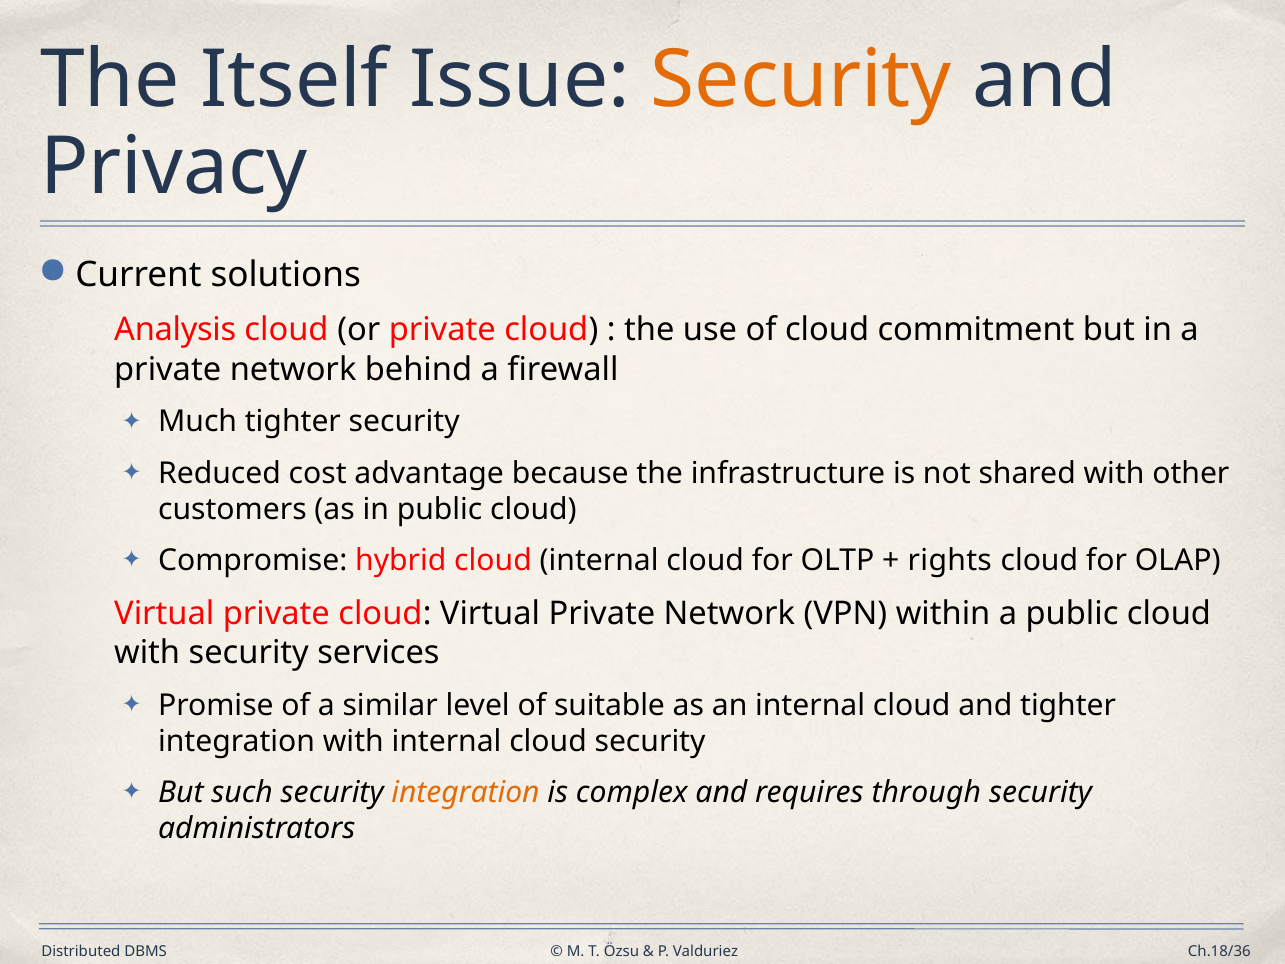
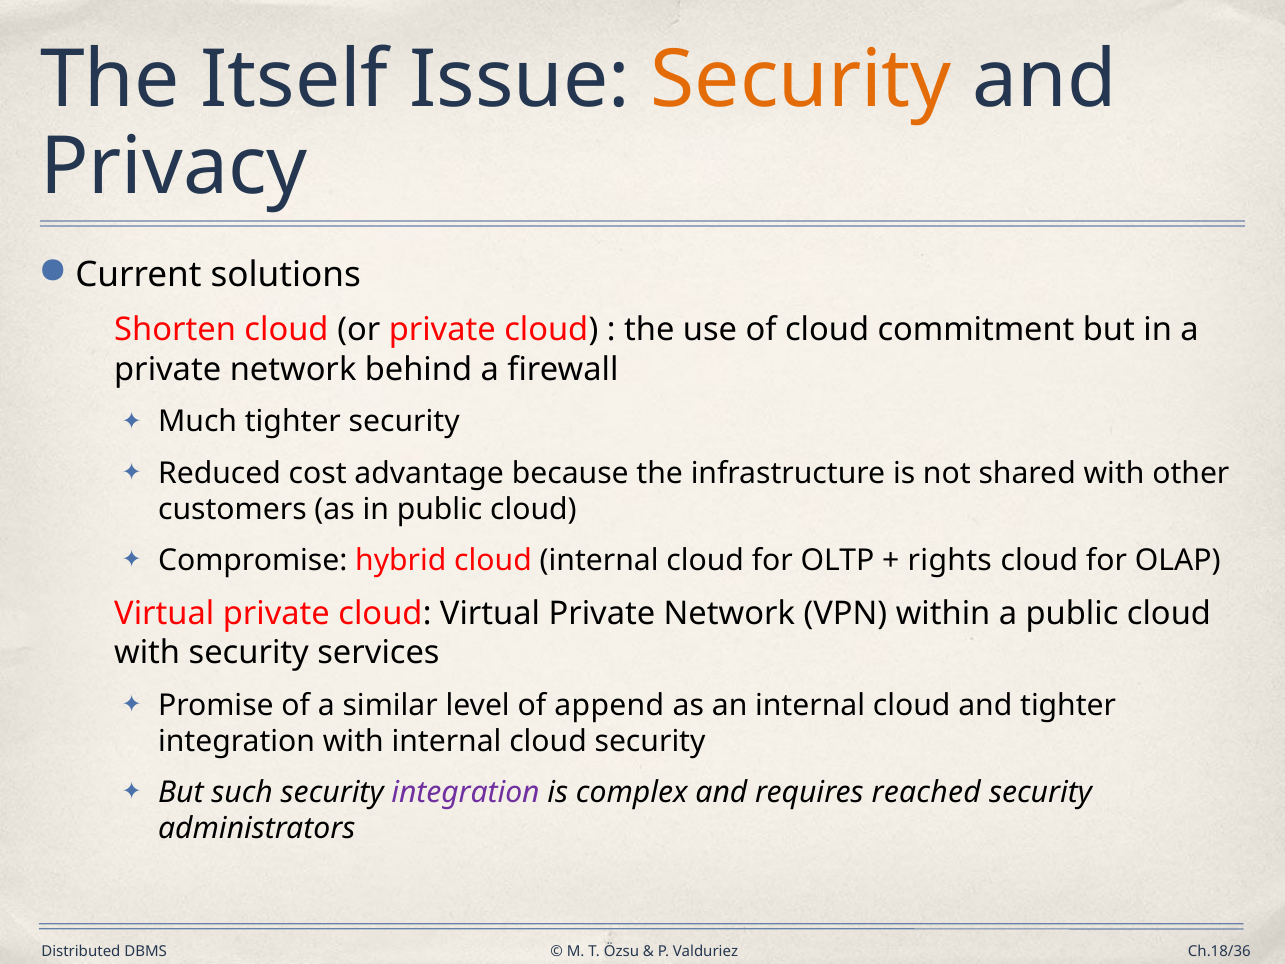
Analysis: Analysis -> Shorten
suitable: suitable -> append
integration at (465, 792) colour: orange -> purple
through: through -> reached
